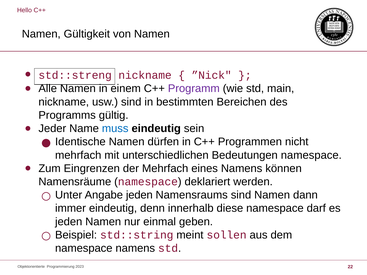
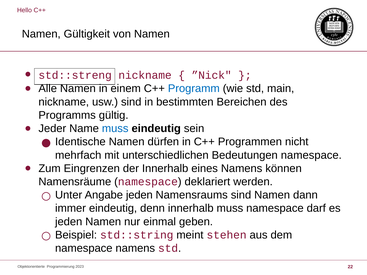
Programm colour: purple -> blue
der Mehrfach: Mehrfach -> Innerhalb
innerhalb diese: diese -> muss
sollen: sollen -> stehen
